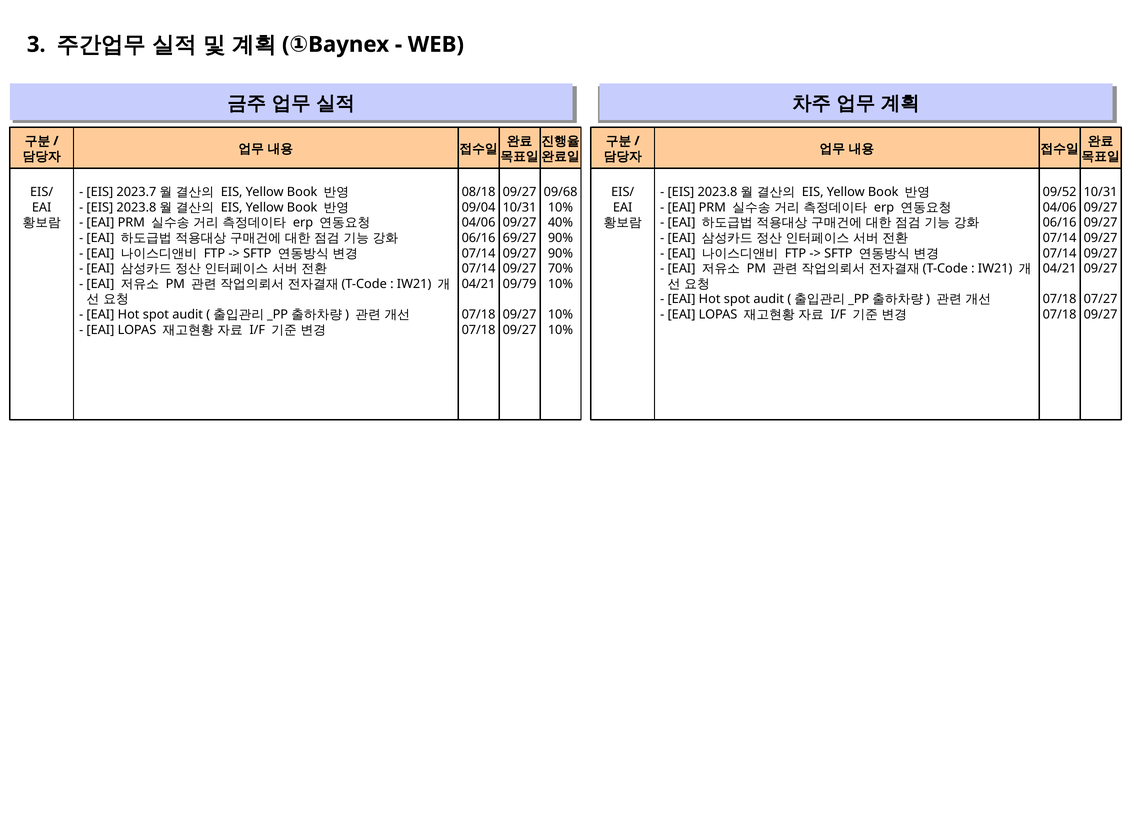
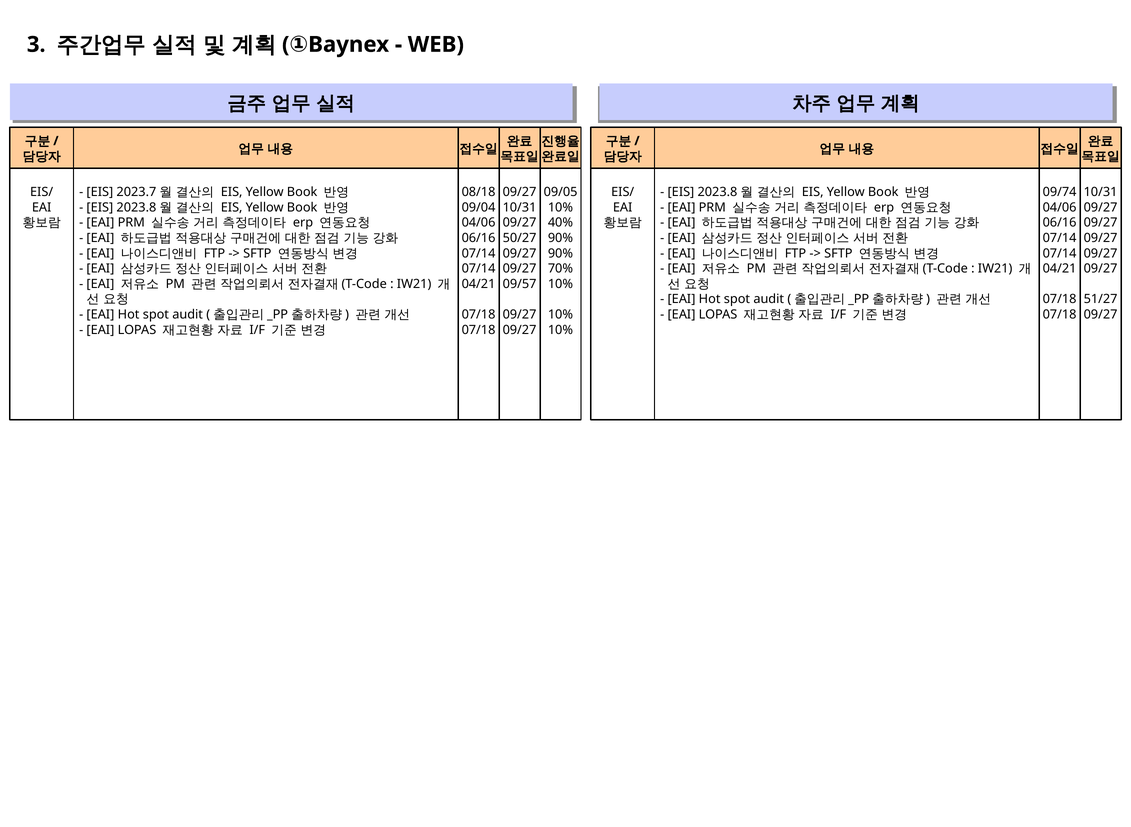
09/68: 09/68 -> 09/05
09/52: 09/52 -> 09/74
69/27: 69/27 -> 50/27
09/79: 09/79 -> 09/57
07/27: 07/27 -> 51/27
